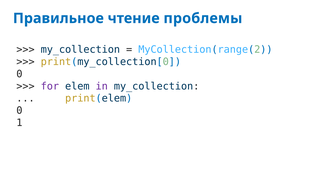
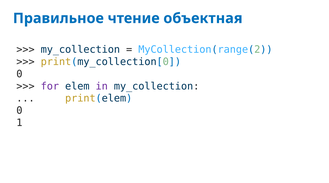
проблемы: проблемы -> объектная
